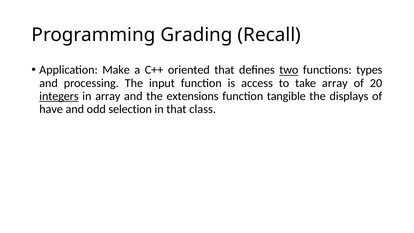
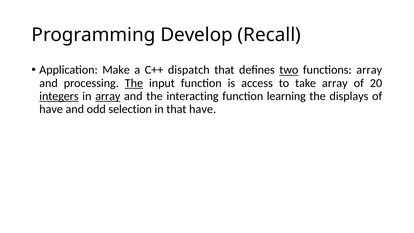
Grading: Grading -> Develop
oriented: oriented -> dispatch
functions types: types -> array
The at (134, 83) underline: none -> present
array at (108, 96) underline: none -> present
extensions: extensions -> interacting
tangible: tangible -> learning
that class: class -> have
